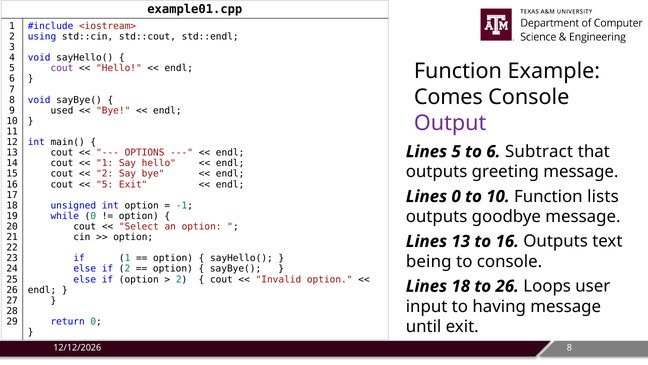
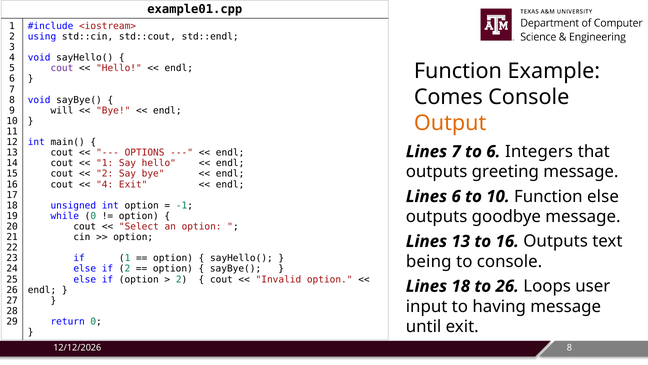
used: used -> will
Output colour: purple -> orange
Lines 5: 5 -> 7
Subtract: Subtract -> Integers
5 at (105, 184): 5 -> 4
Lines 0: 0 -> 6
Function lists: lists -> else
